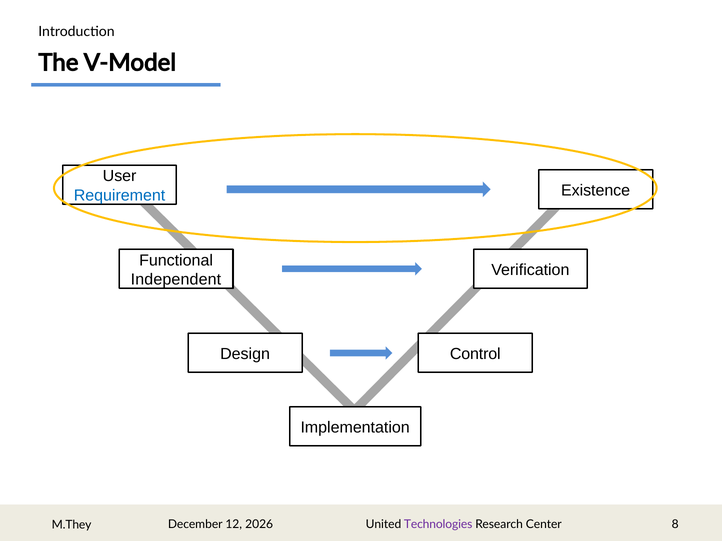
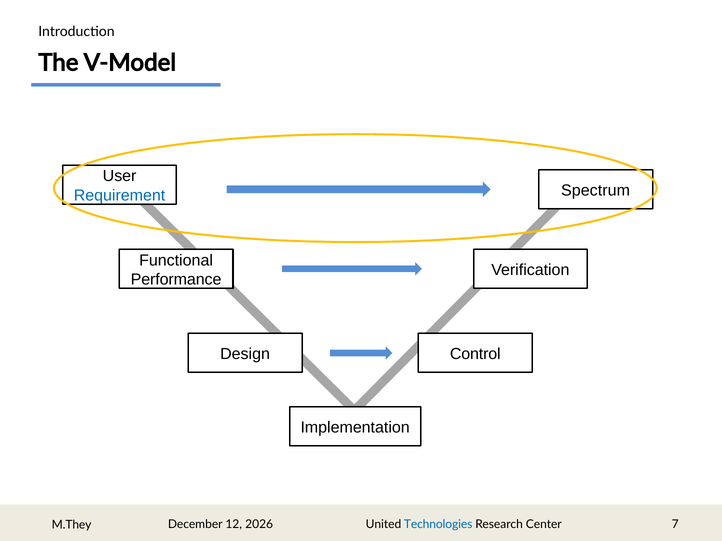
Existence: Existence -> Spectrum
Independent: Independent -> Performance
Technologies colour: purple -> blue
8: 8 -> 7
